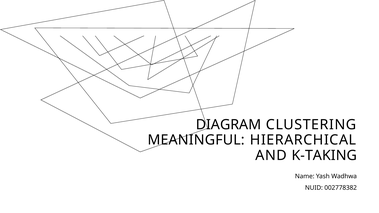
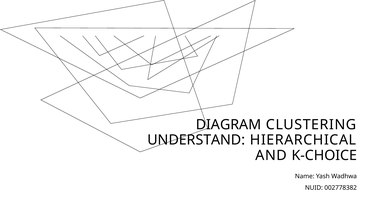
MEANINGFUL: MEANINGFUL -> UNDERSTAND
K-TAKING: K-TAKING -> K-CHOICE
